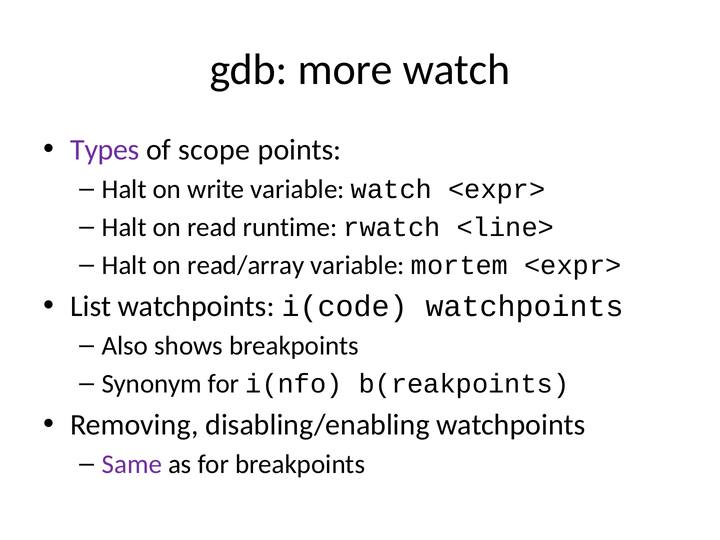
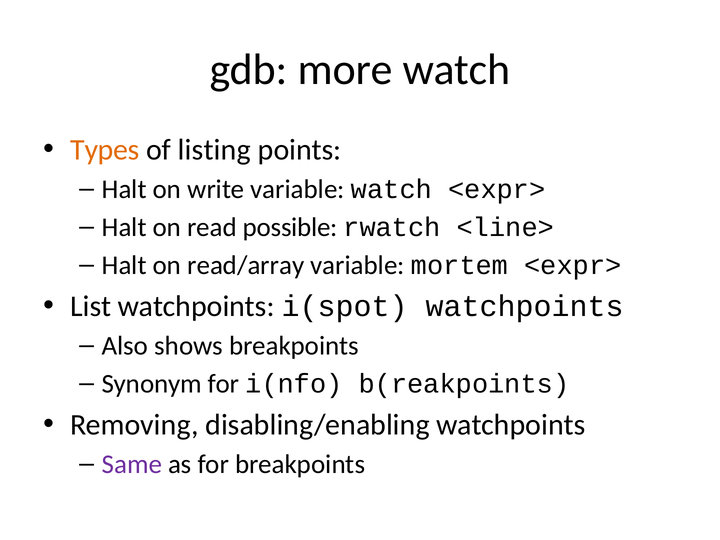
Types colour: purple -> orange
scope: scope -> listing
runtime: runtime -> possible
i(code: i(code -> i(spot
